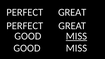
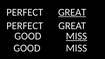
GREAT at (72, 12) underline: none -> present
